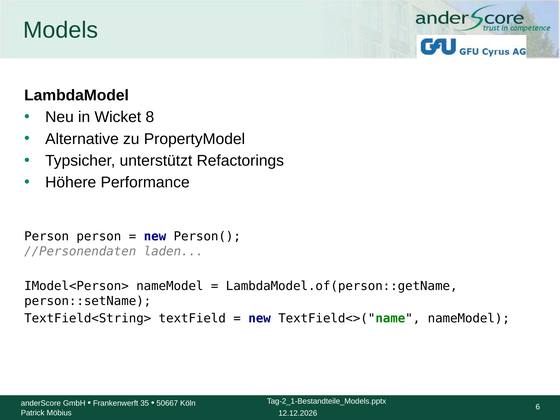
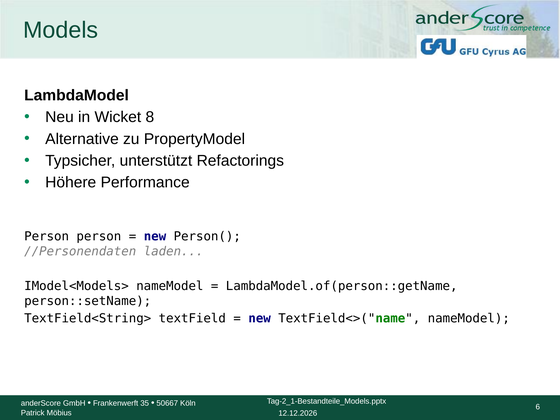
IModel<Person>: IModel<Person> -> IModel<Models>
